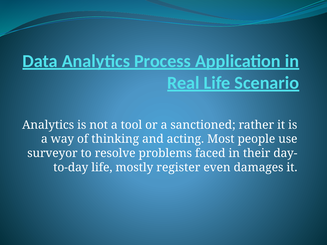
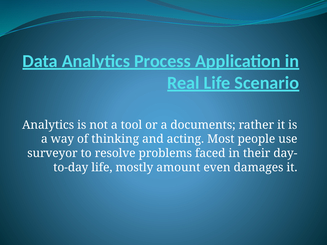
sanctioned: sanctioned -> documents
register: register -> amount
